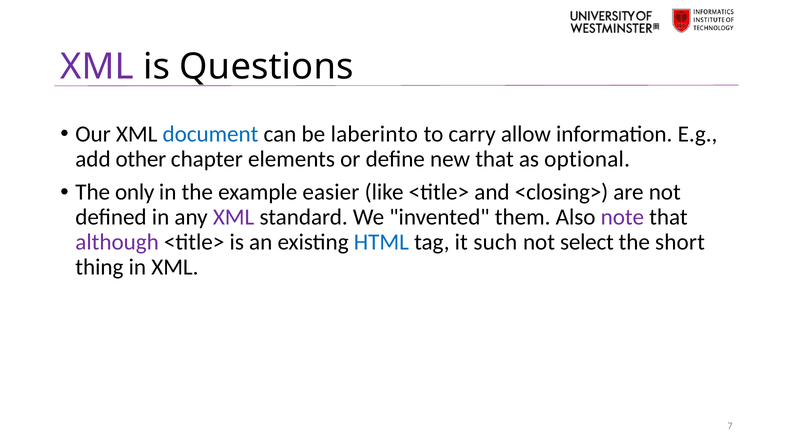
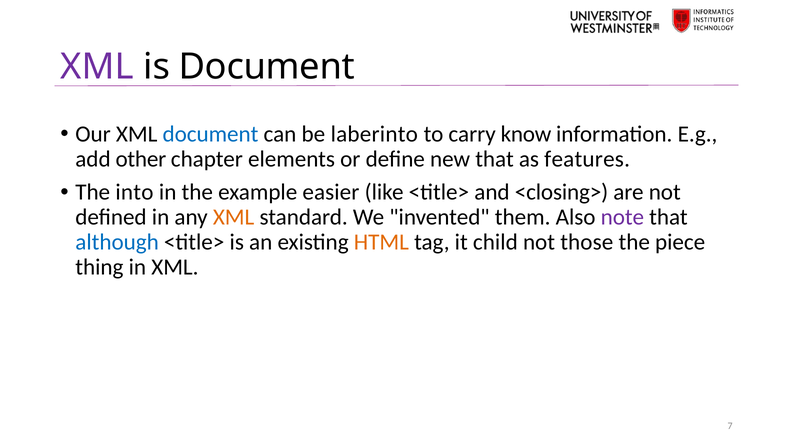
is Questions: Questions -> Document
allow: allow -> know
optional: optional -> features
only: only -> into
XML at (234, 217) colour: purple -> orange
although colour: purple -> blue
HTML colour: blue -> orange
such: such -> child
select: select -> those
short: short -> piece
